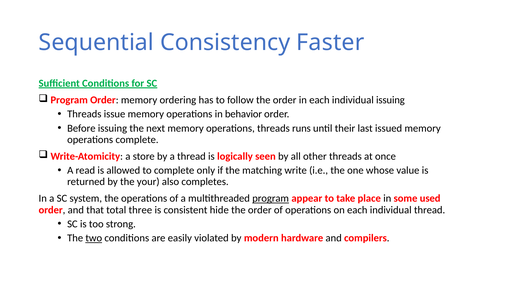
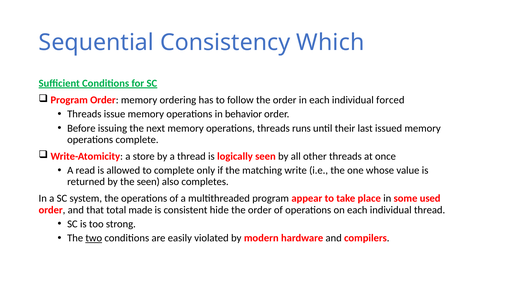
Faster: Faster -> Which
individual issuing: issuing -> forced
the your: your -> seen
program at (271, 199) underline: present -> none
three: three -> made
